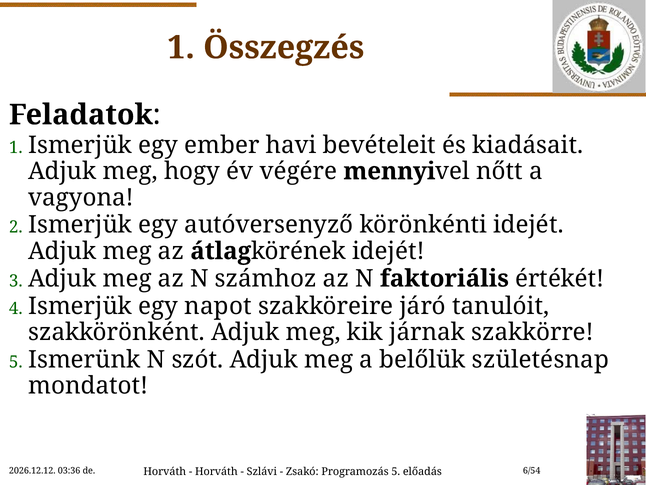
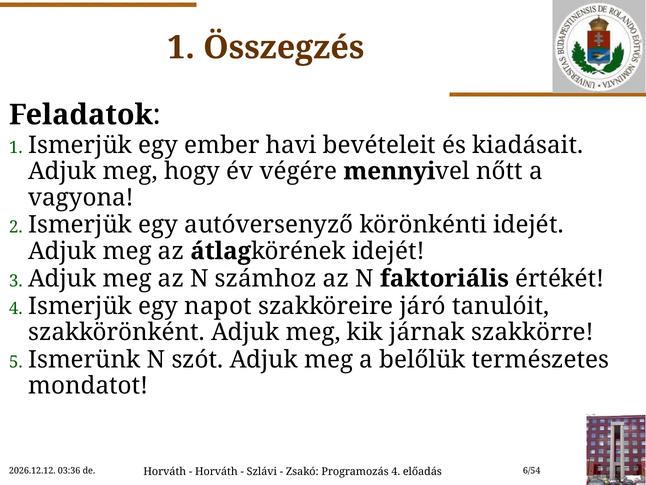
születésnap: születésnap -> természetes
Programozás 5: 5 -> 4
